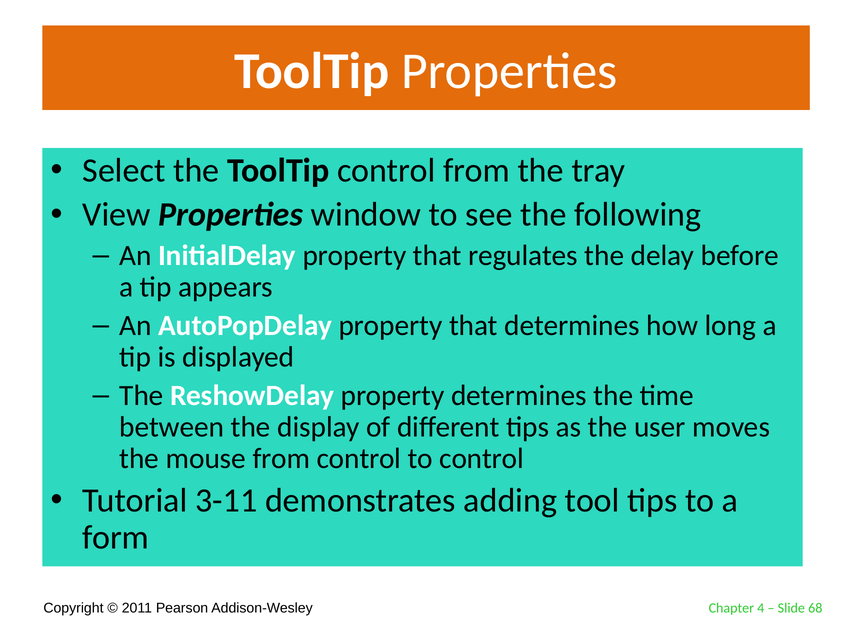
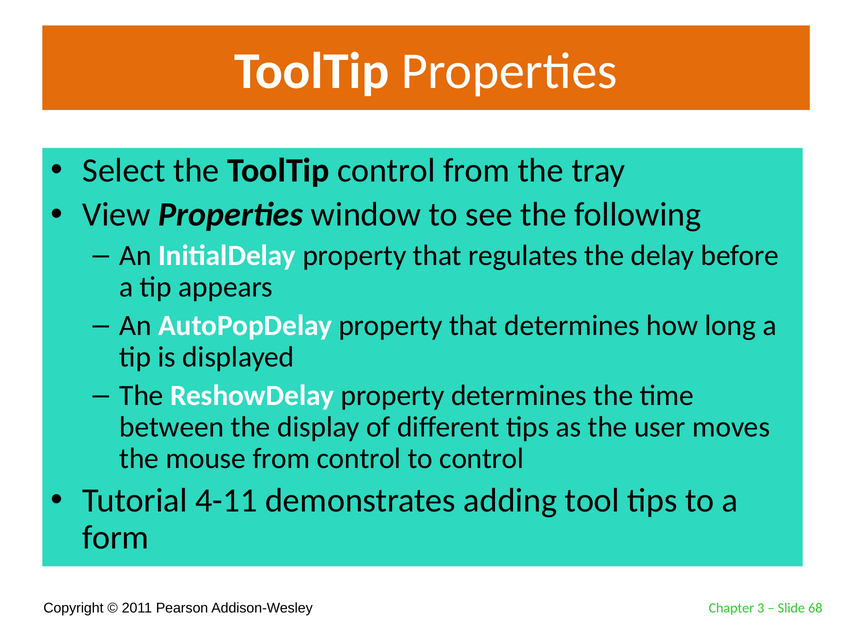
3-11: 3-11 -> 4-11
4: 4 -> 3
